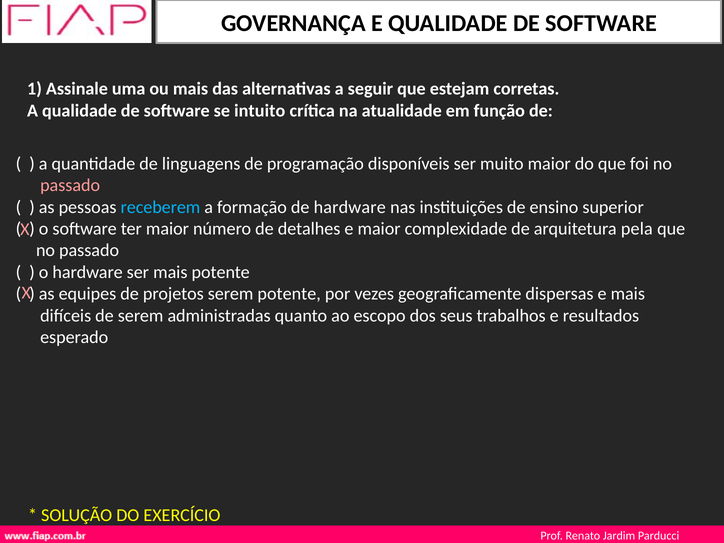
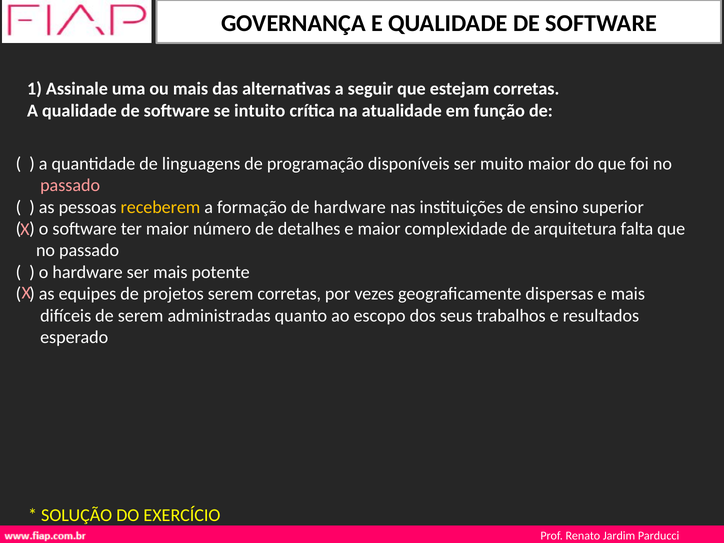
receberem colour: light blue -> yellow
pela: pela -> falta
serem potente: potente -> corretas
